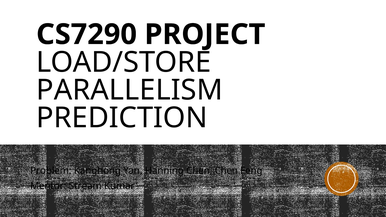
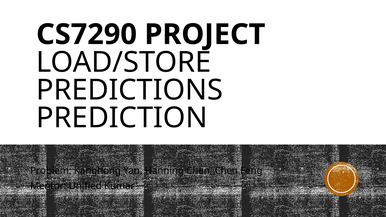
PARALLELISM: PARALLELISM -> PREDICTIONS
Stream: Stream -> Unified
